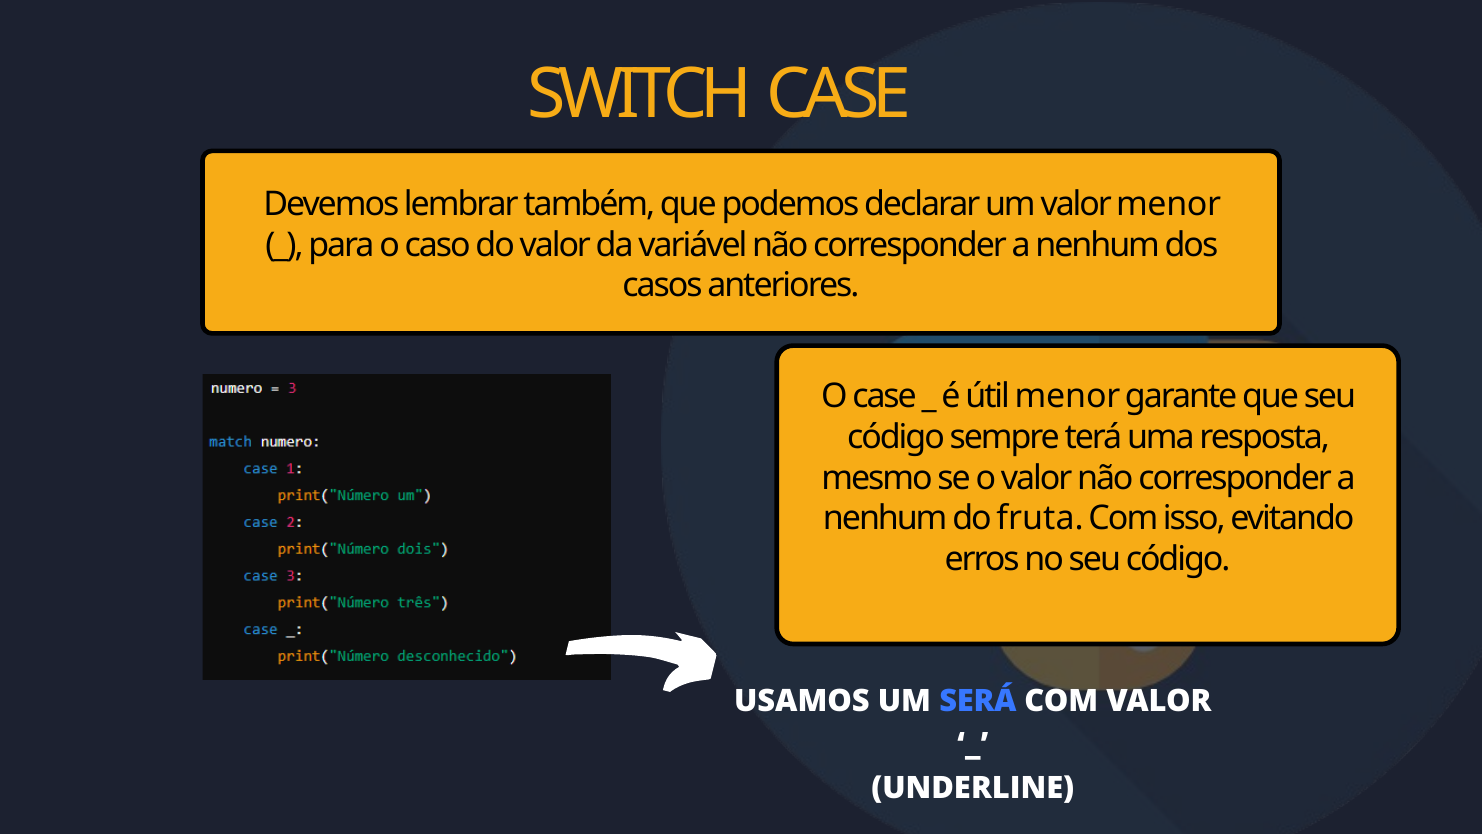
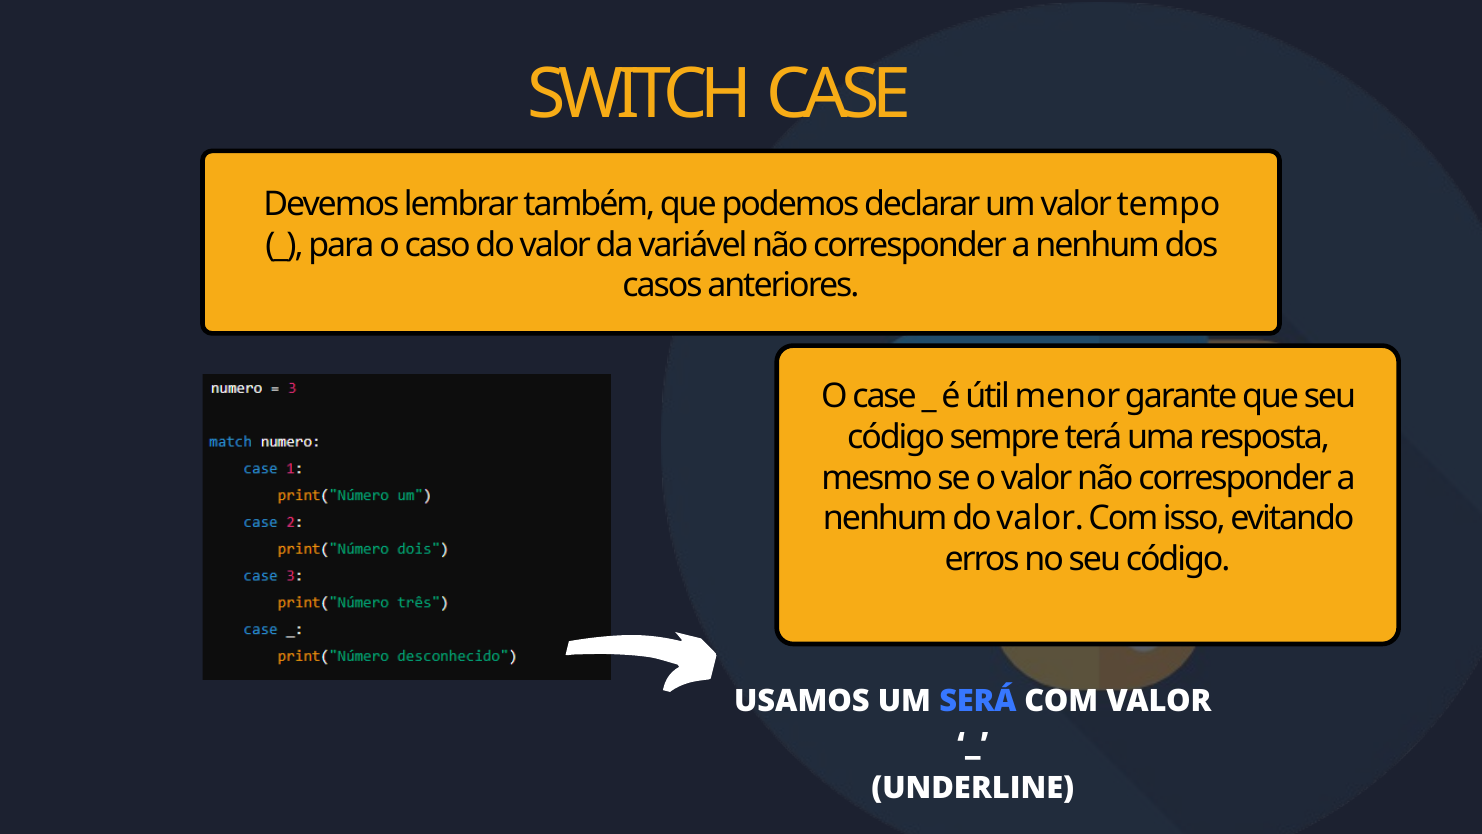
valor menor: menor -> tempo
nenhum do fruta: fruta -> valor
